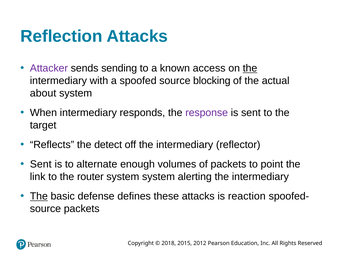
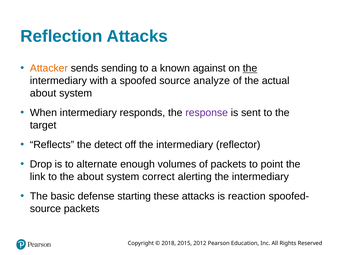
Attacker colour: purple -> orange
access: access -> against
blocking: blocking -> analyze
Sent at (41, 164): Sent -> Drop
the router: router -> about
system system: system -> correct
The at (39, 196) underline: present -> none
defines: defines -> starting
